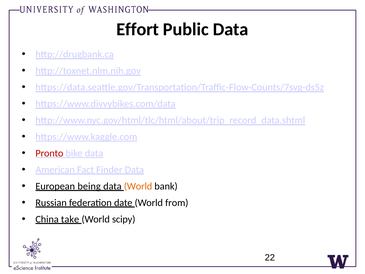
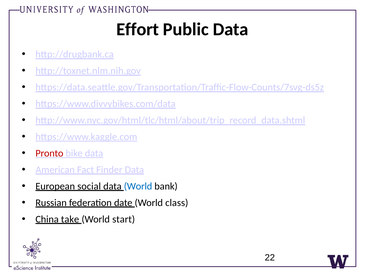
being: being -> social
World at (138, 186) colour: orange -> blue
from: from -> class
scipy: scipy -> start
